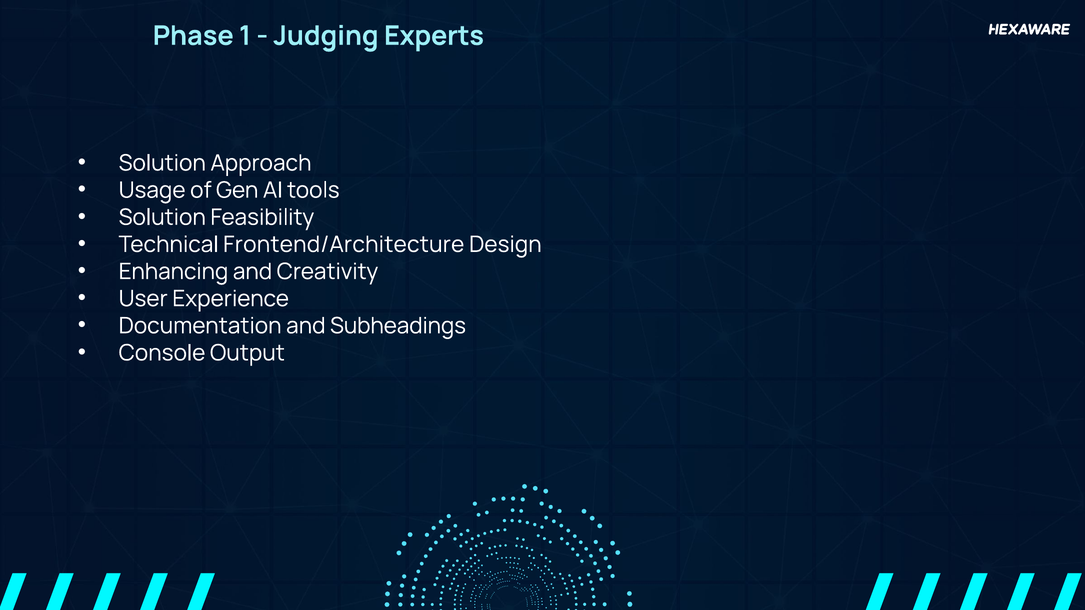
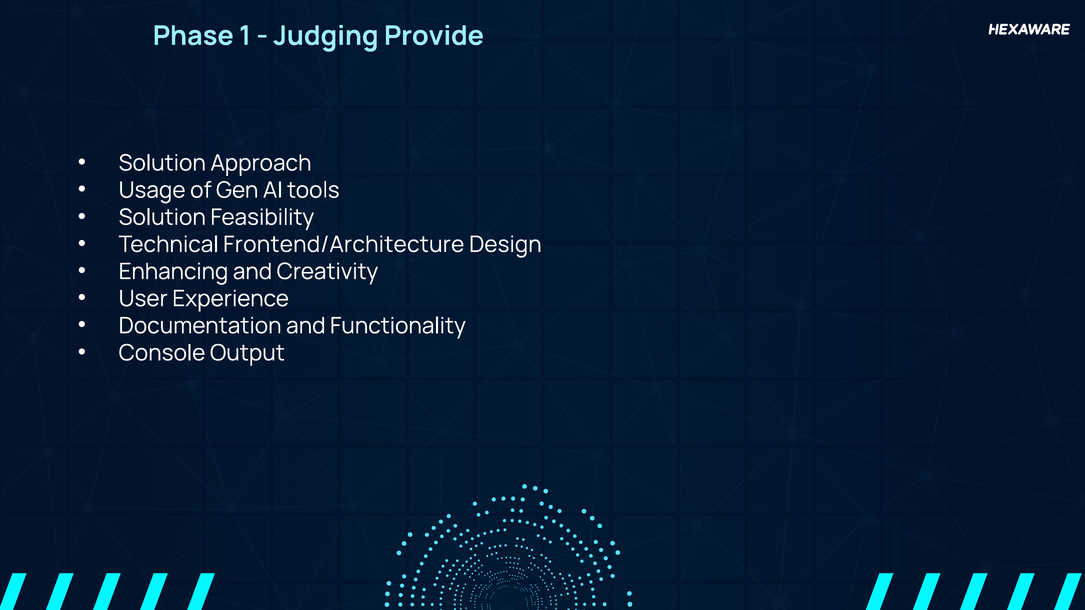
Experts: Experts -> Provide
Subheadings: Subheadings -> Functionality
